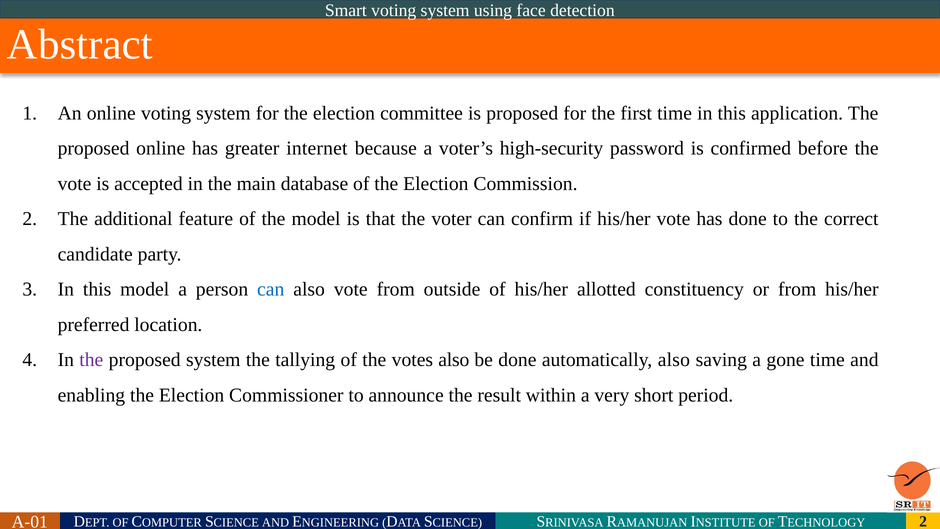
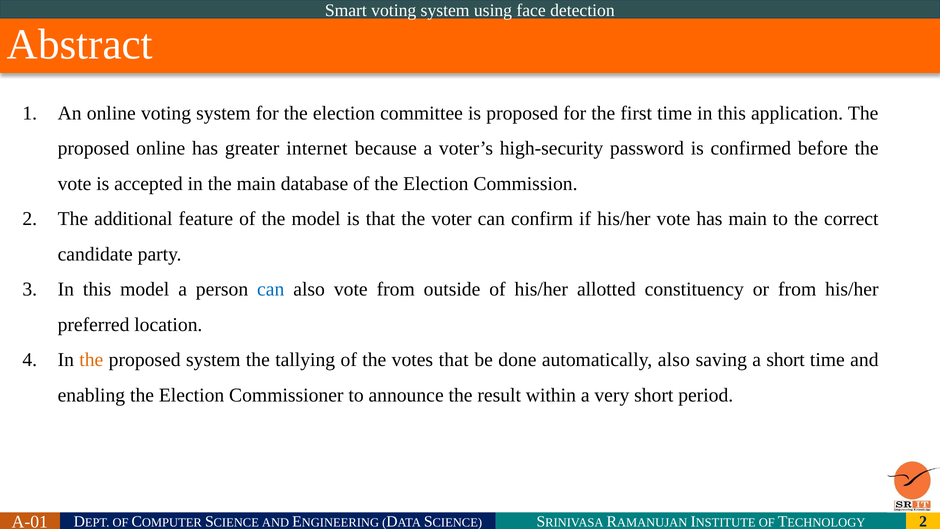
has done: done -> main
the at (91, 360) colour: purple -> orange
votes also: also -> that
a gone: gone -> short
